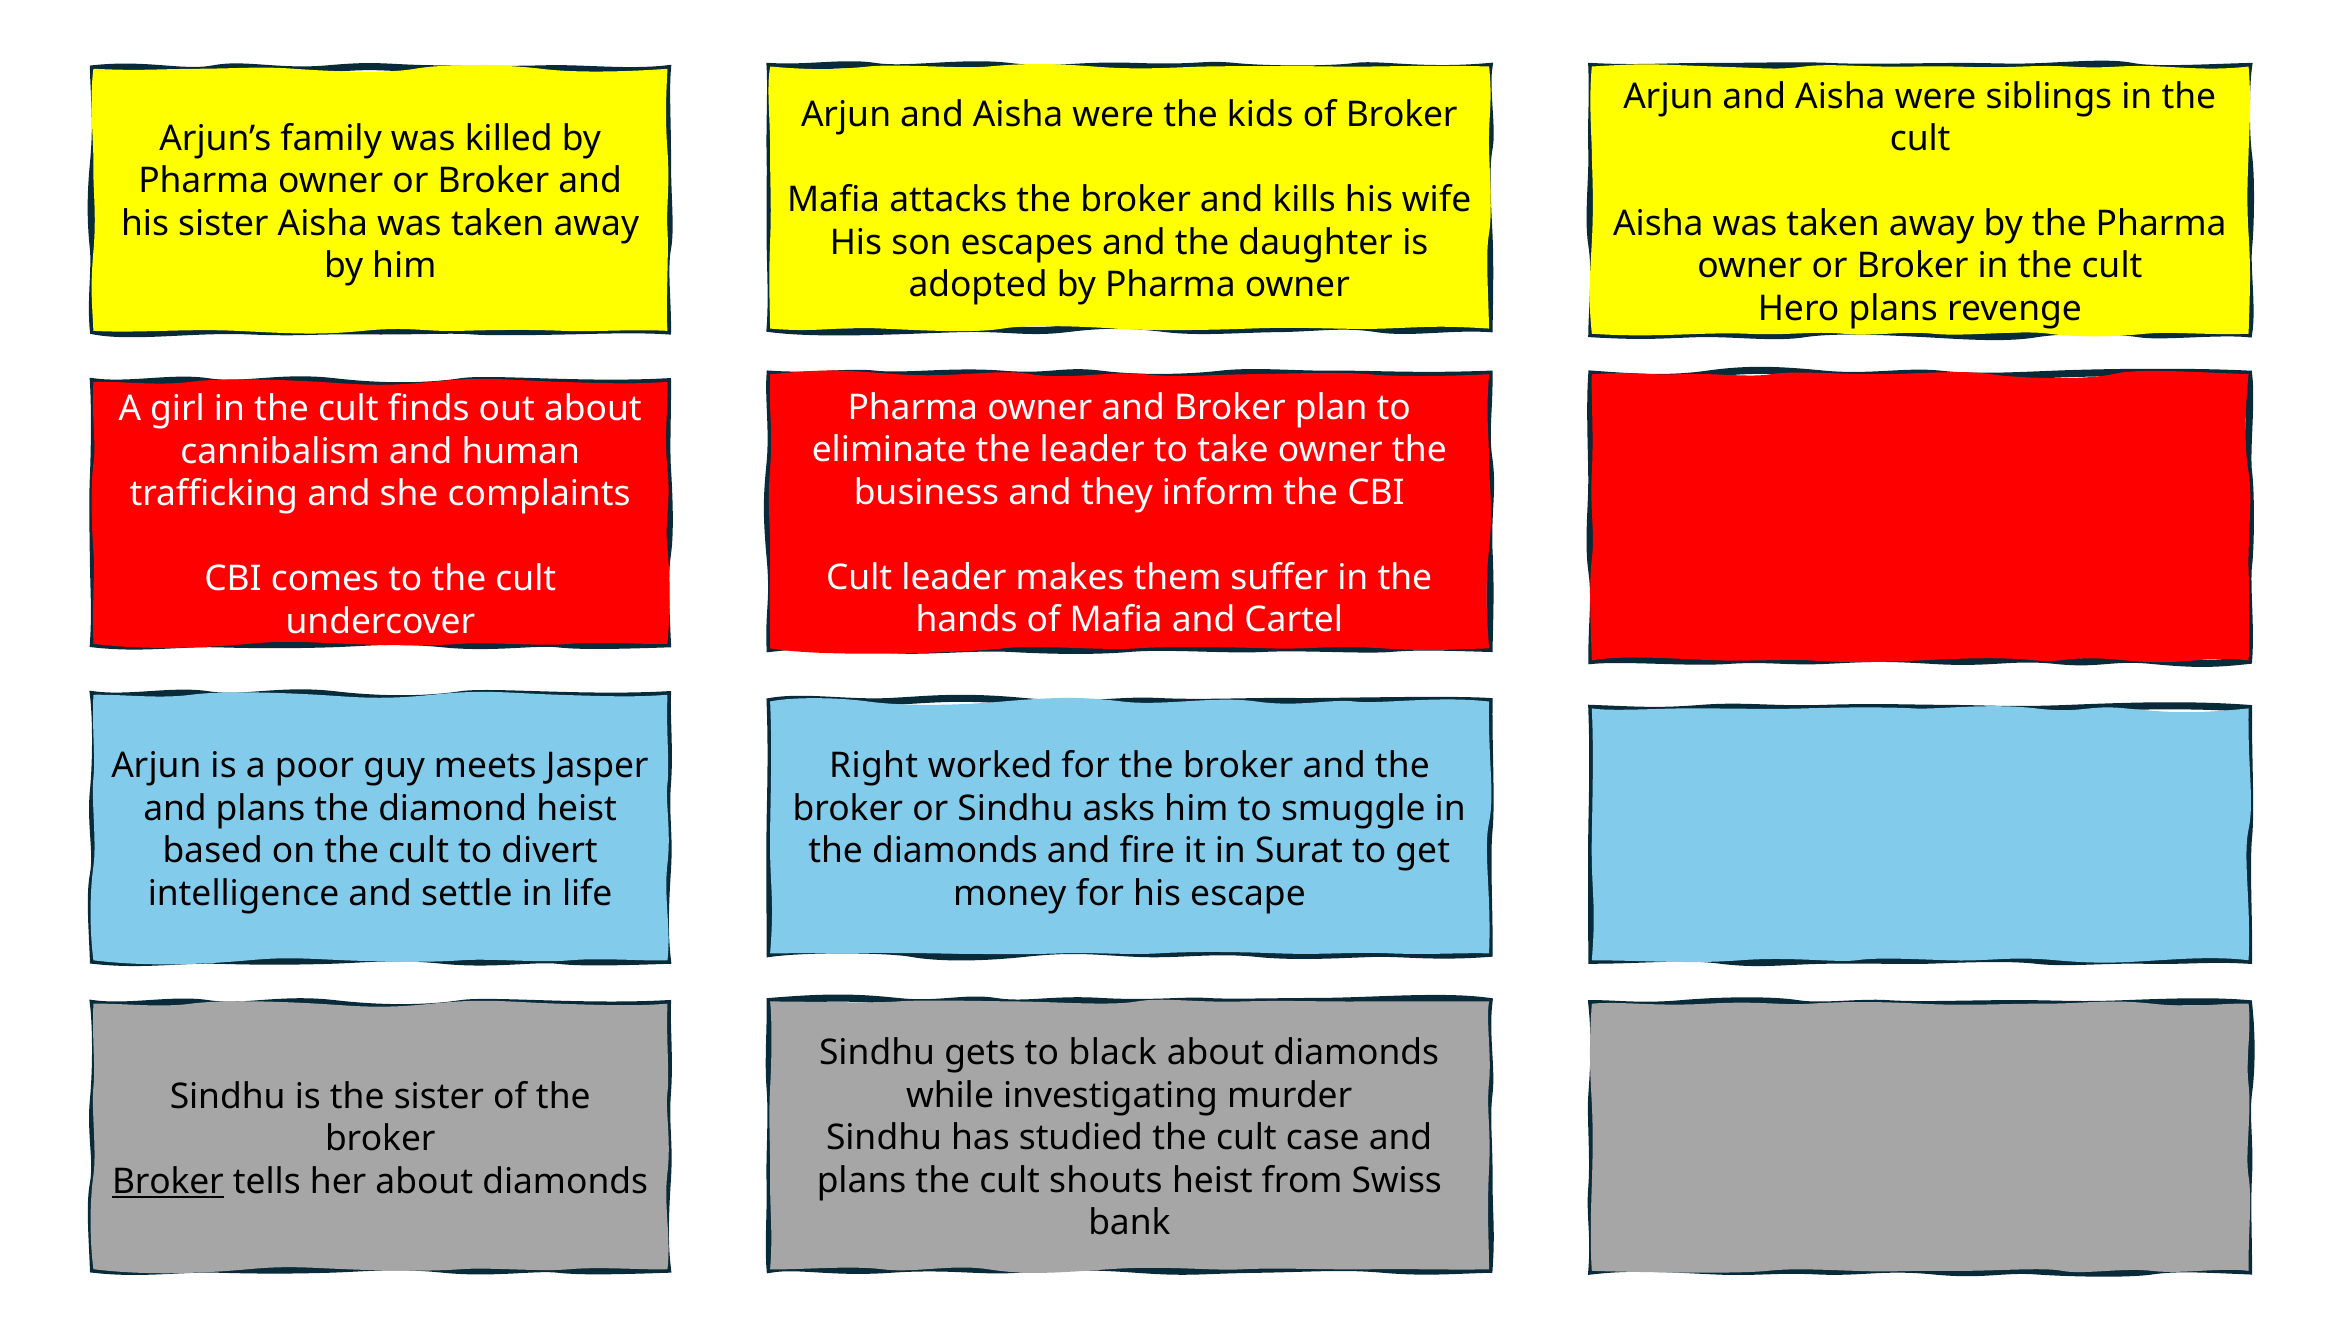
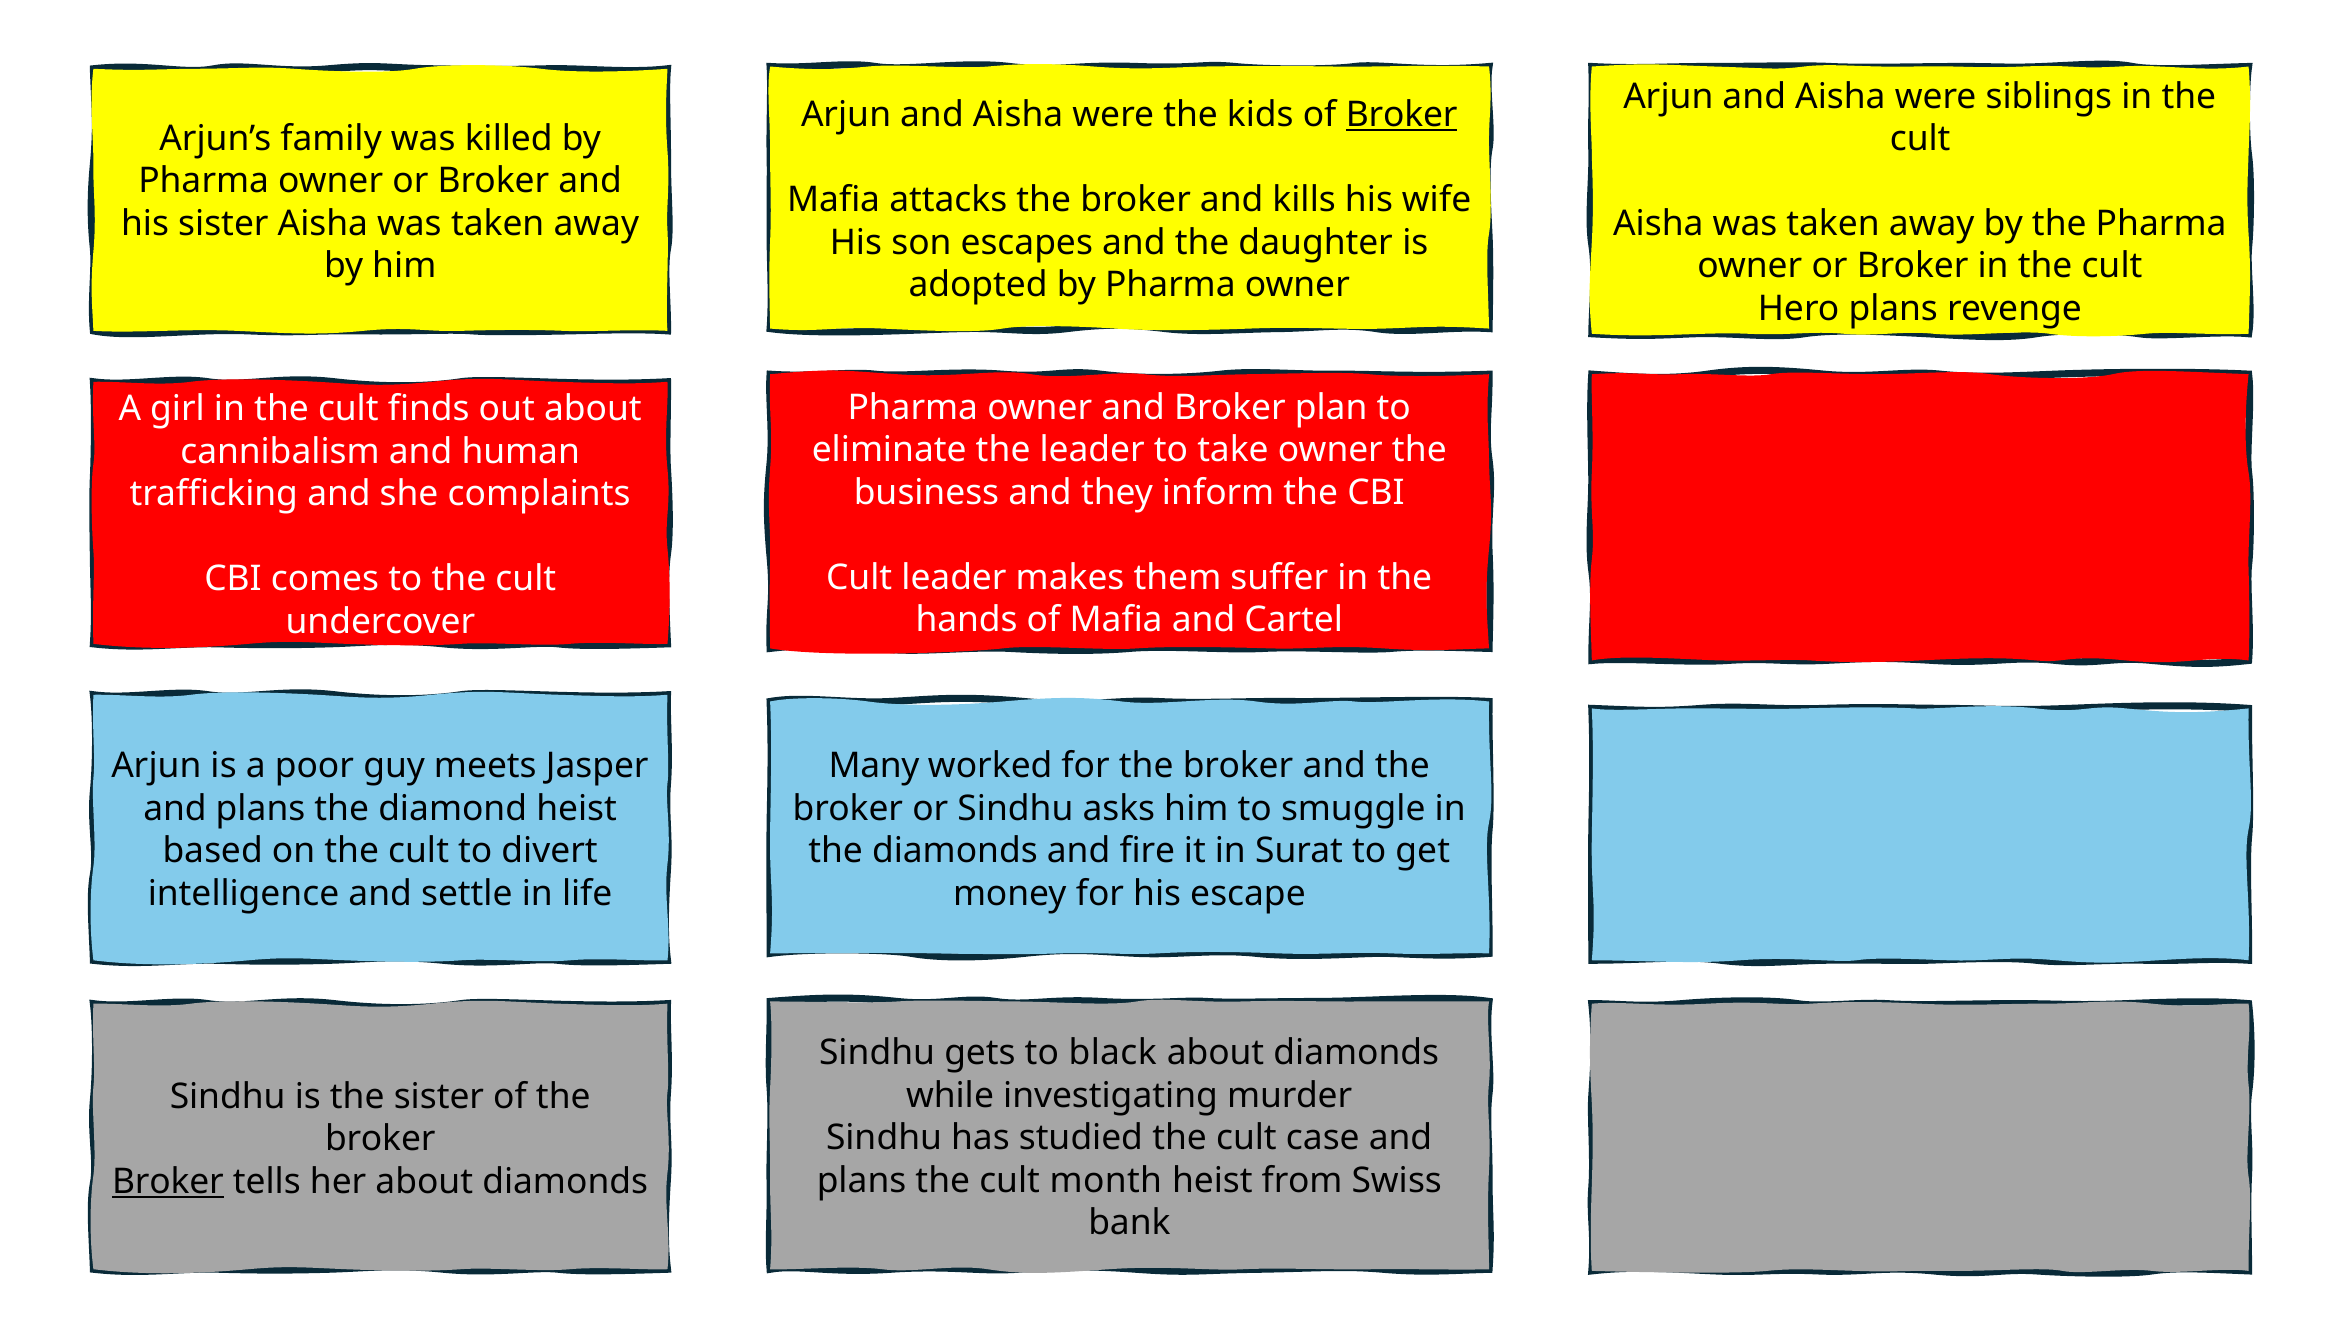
Broker at (1402, 115) underline: none -> present
Right: Right -> Many
shouts: shouts -> month
